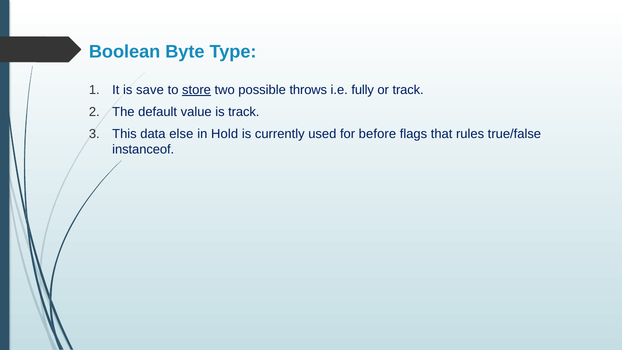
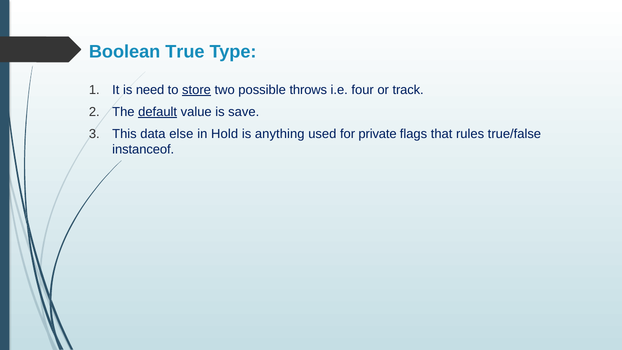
Byte: Byte -> True
save: save -> need
fully: fully -> four
default underline: none -> present
is track: track -> save
currently: currently -> anything
before: before -> private
